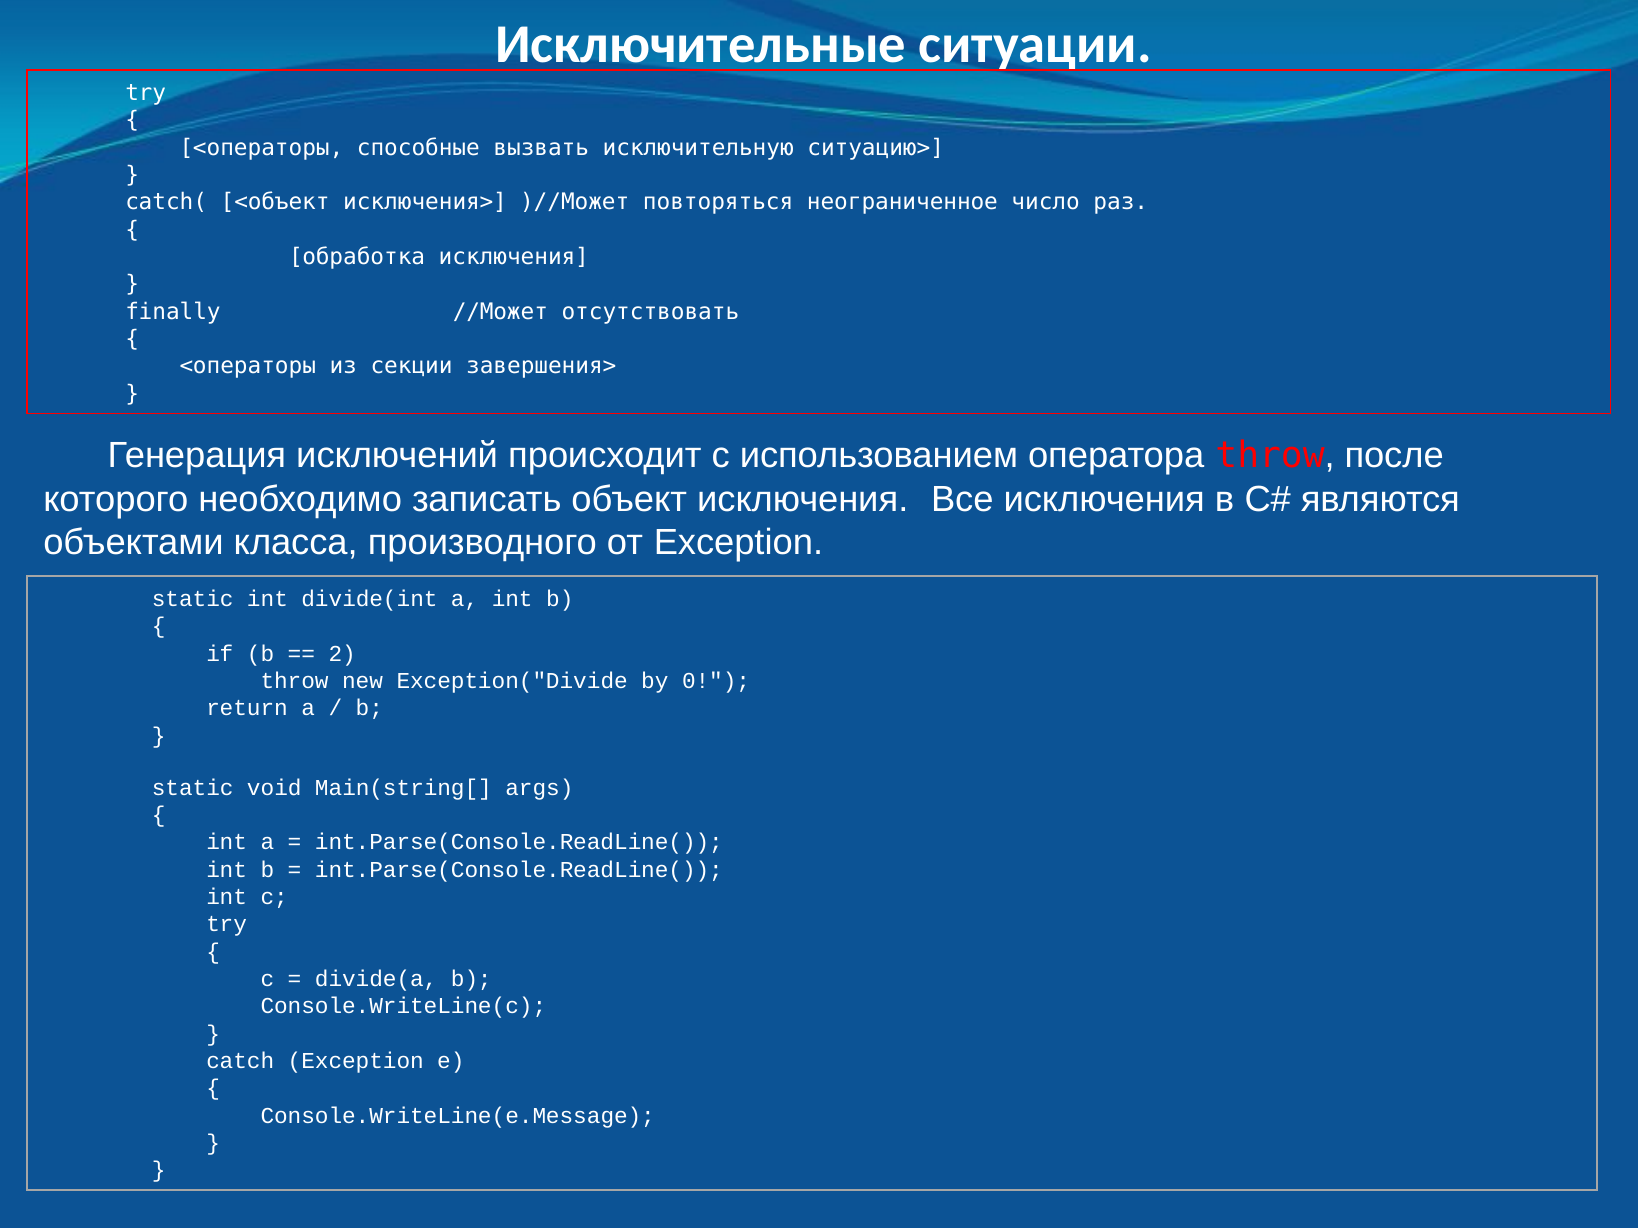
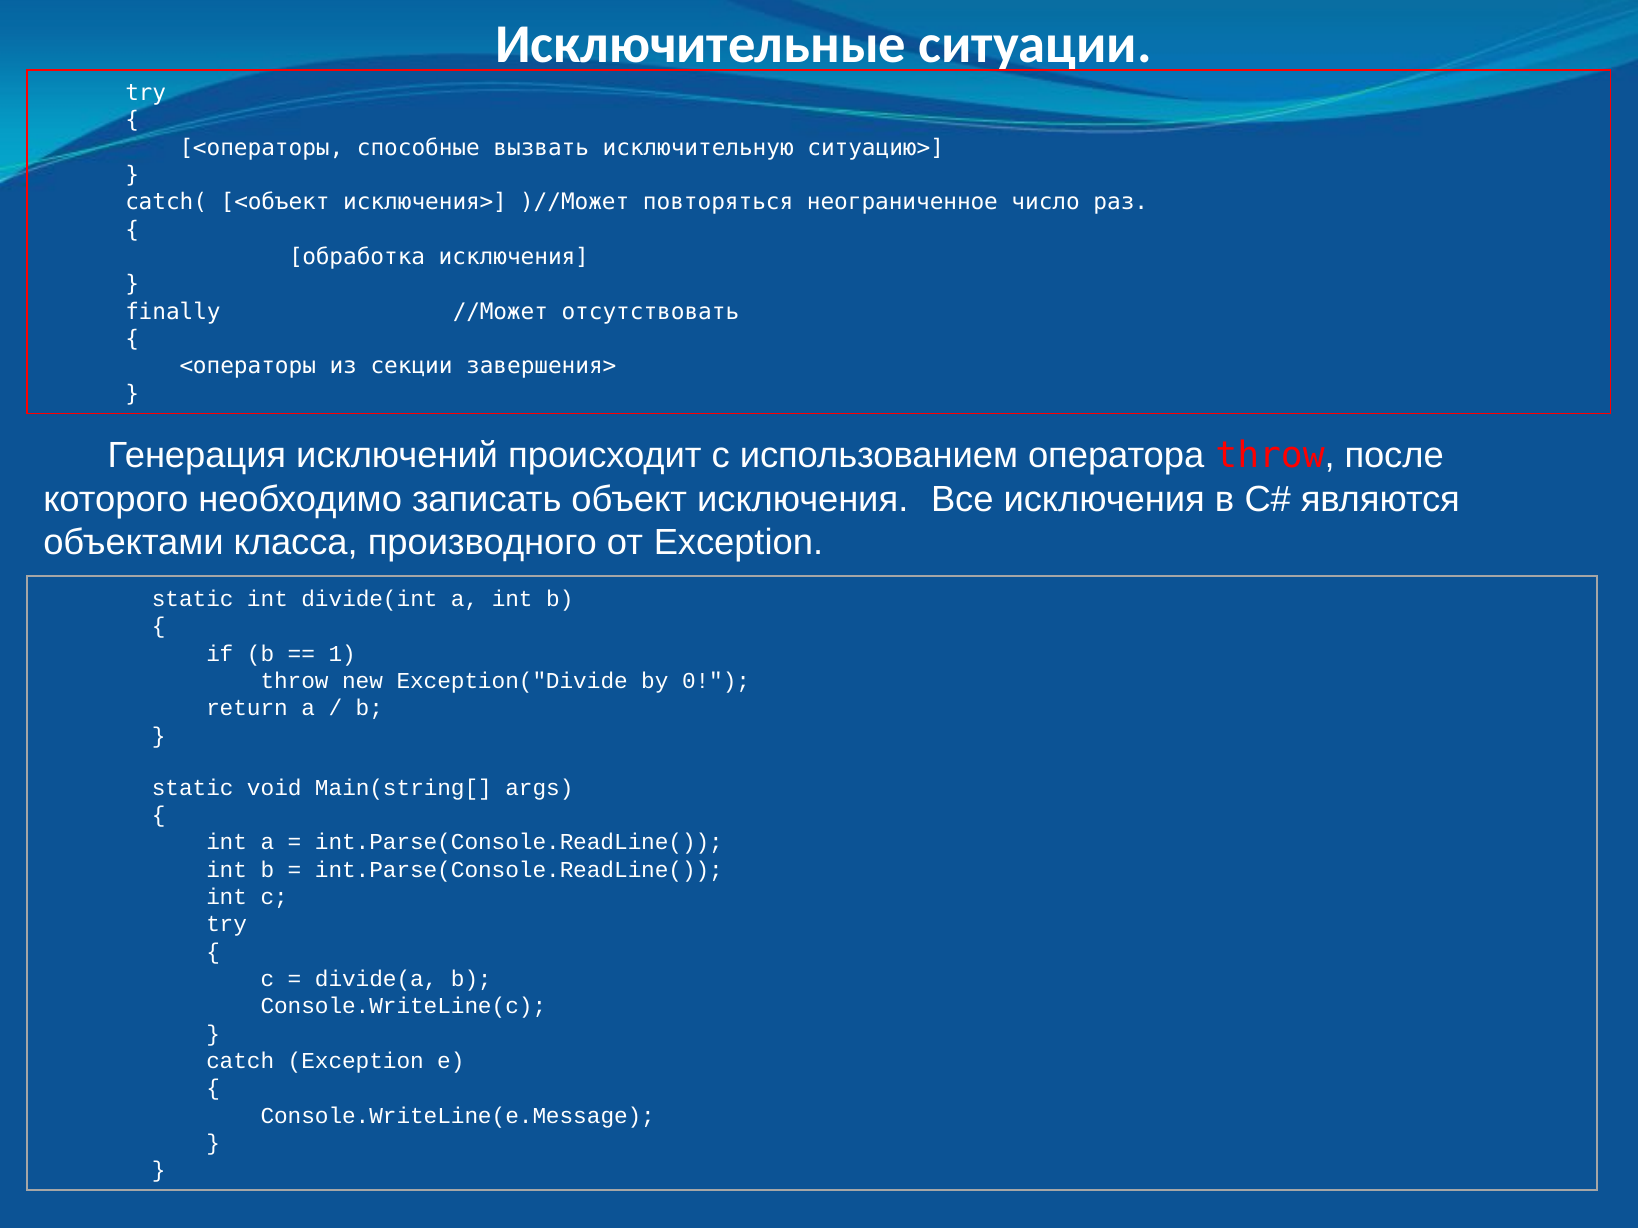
2: 2 -> 1
